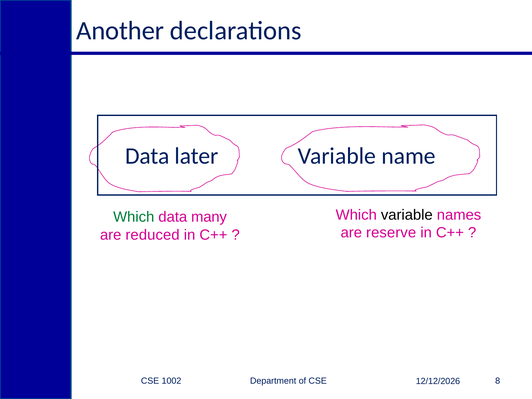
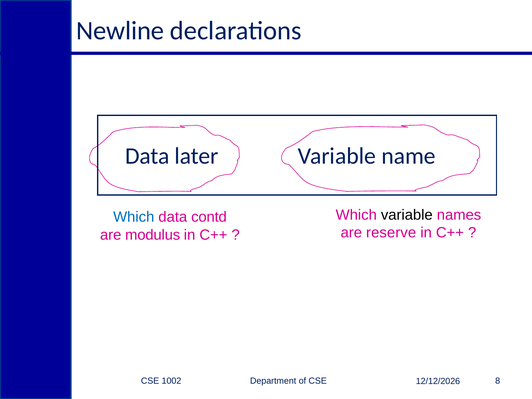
Another: Another -> Newline
Which at (134, 217) colour: green -> blue
many: many -> contd
reduced: reduced -> modulus
